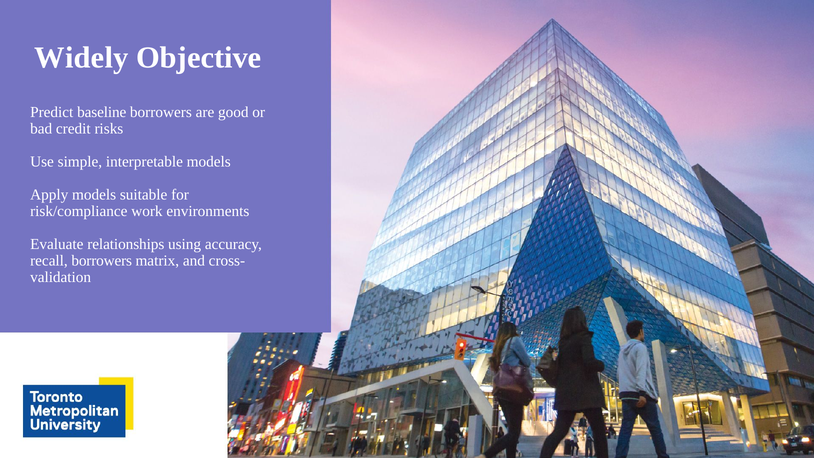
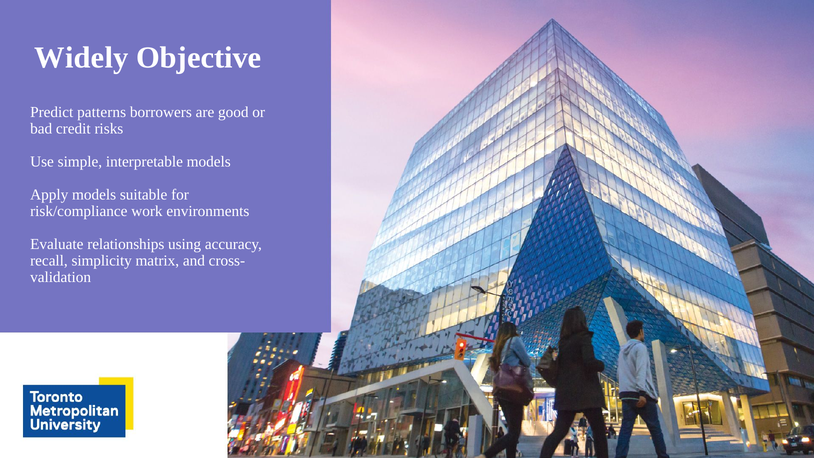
baseline: baseline -> patterns
recall borrowers: borrowers -> simplicity
